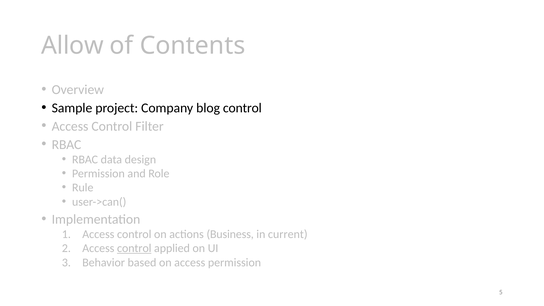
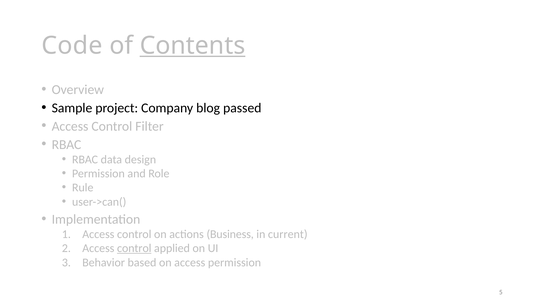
Allow: Allow -> Code
Contents underline: none -> present
blog control: control -> passed
